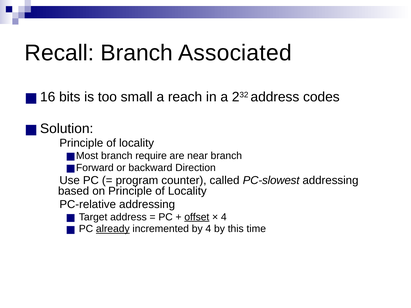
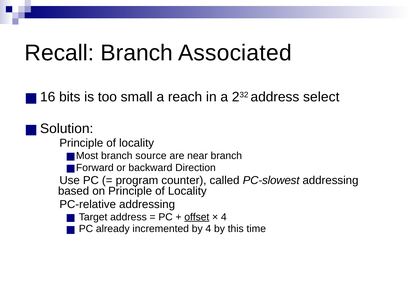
codes: codes -> select
require: require -> source
already underline: present -> none
